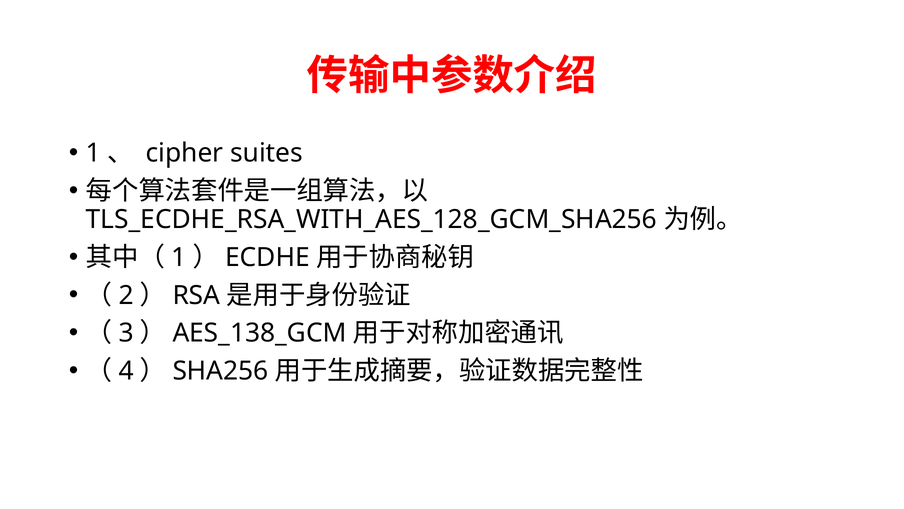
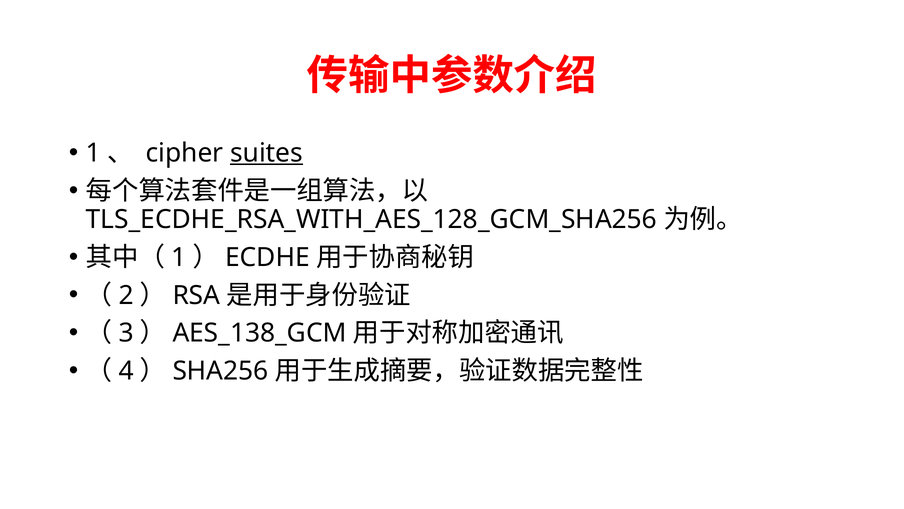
suites underline: none -> present
